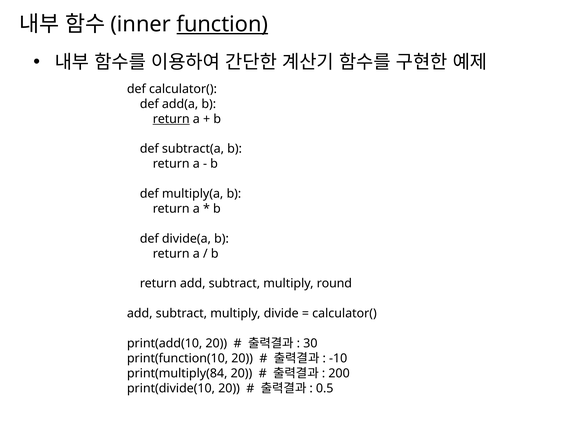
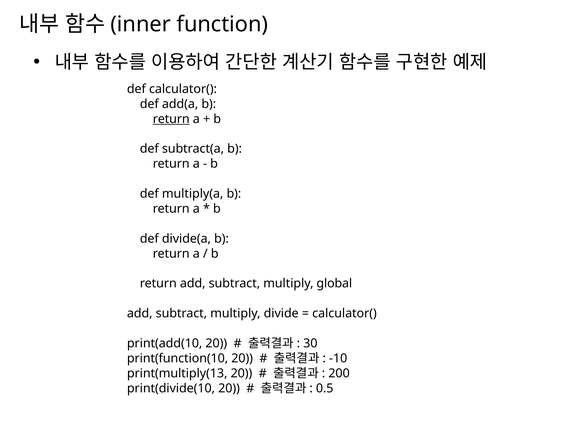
function underline: present -> none
round: round -> global
print(multiply(84: print(multiply(84 -> print(multiply(13
